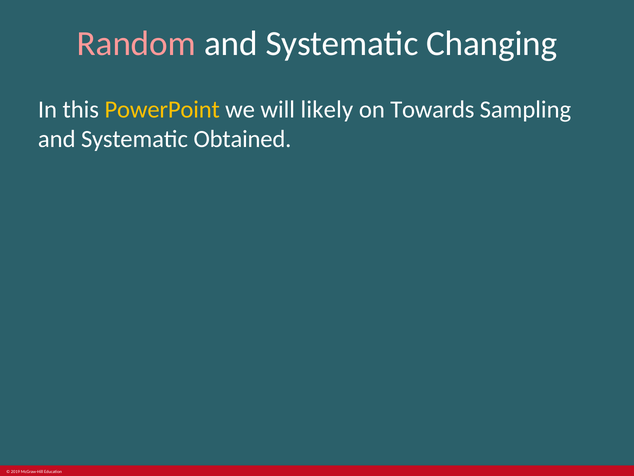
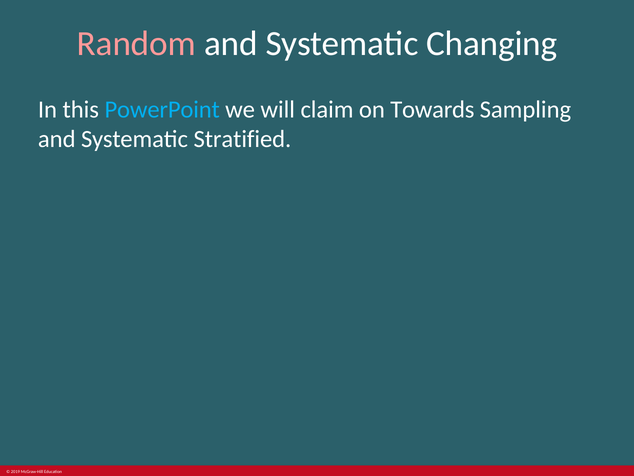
PowerPoint colour: yellow -> light blue
likely: likely -> claim
Obtained: Obtained -> Stratified
